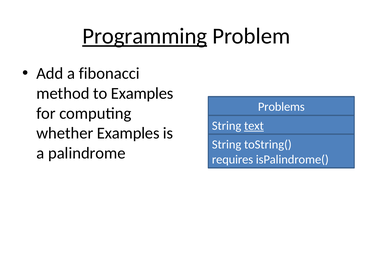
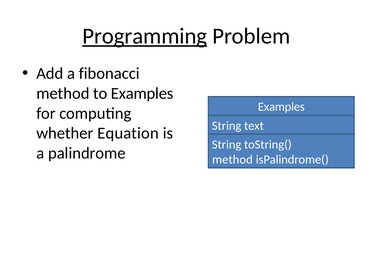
Problems at (281, 107): Problems -> Examples
text underline: present -> none
whether Examples: Examples -> Equation
requires at (233, 159): requires -> method
